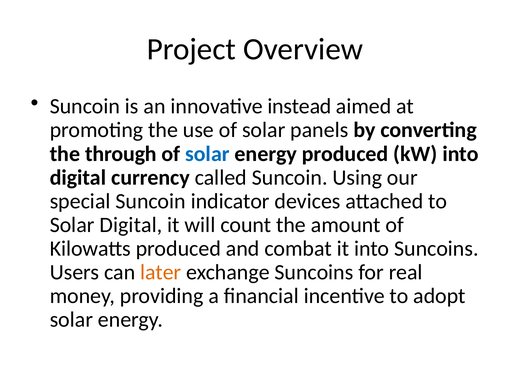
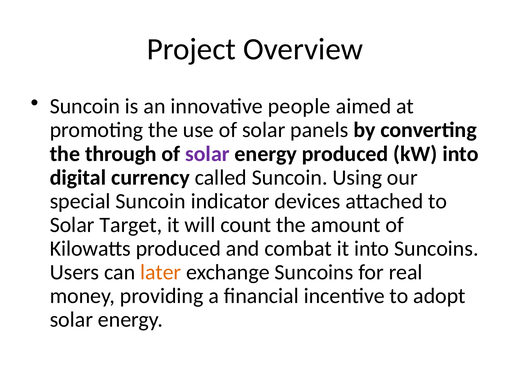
instead: instead -> people
solar at (207, 154) colour: blue -> purple
Solar Digital: Digital -> Target
